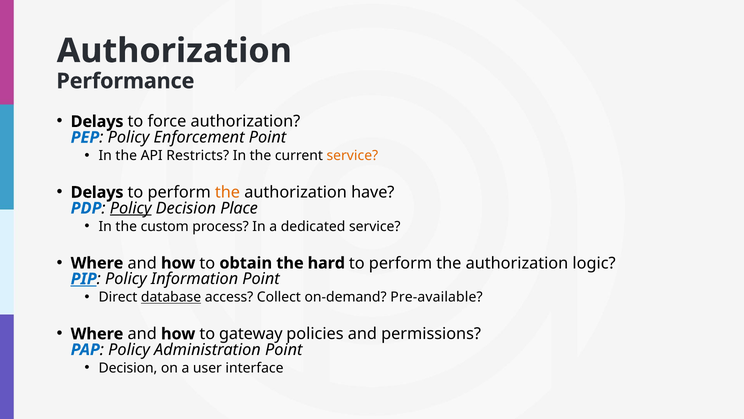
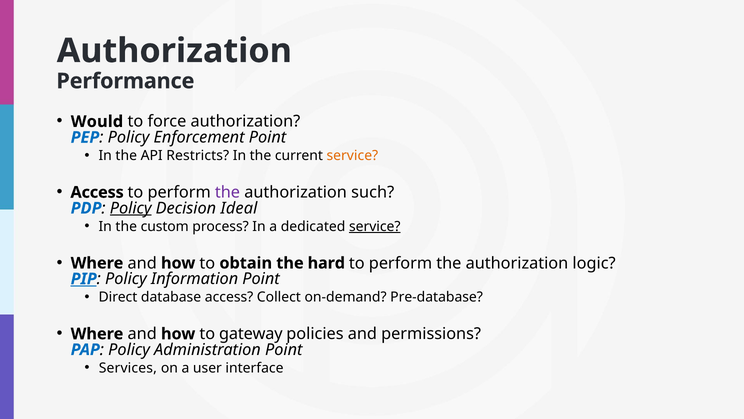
Delays at (97, 121): Delays -> Would
Delays at (97, 192): Delays -> Access
the at (228, 192) colour: orange -> purple
have: have -> such
Place: Place -> Ideal
service at (375, 226) underline: none -> present
database underline: present -> none
Pre-available: Pre-available -> Pre-database
Decision at (128, 368): Decision -> Services
